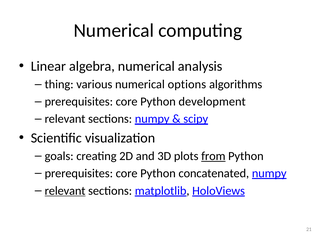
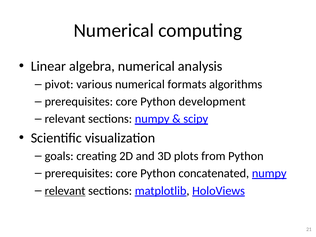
thing: thing -> pivot
options: options -> formats
from underline: present -> none
